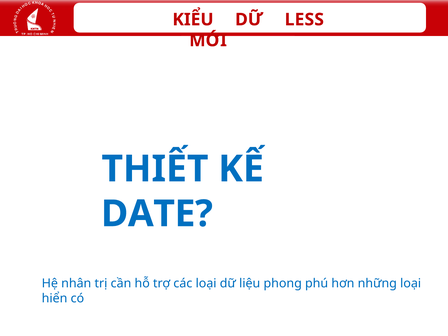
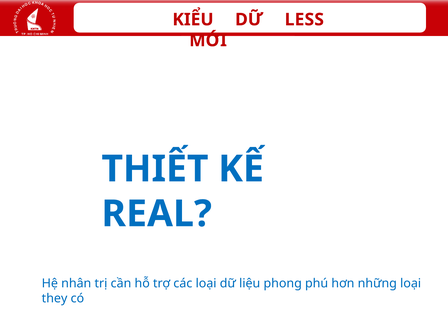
DATE: DATE -> REAL
hiển: hiển -> they
